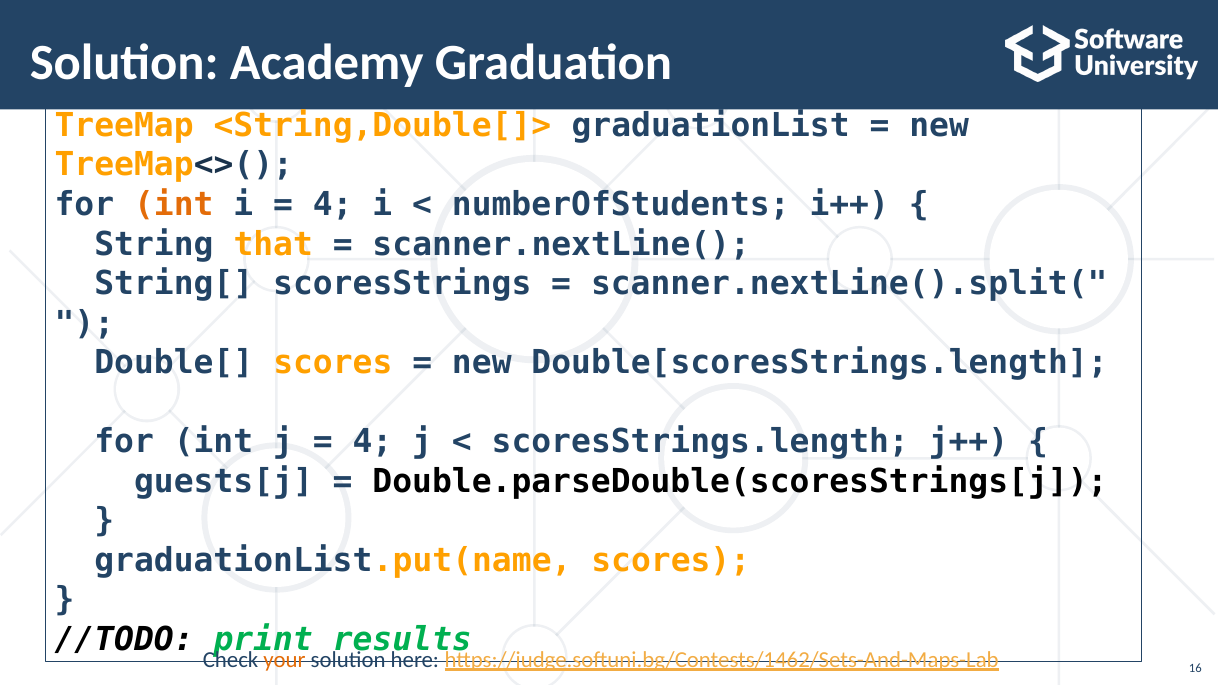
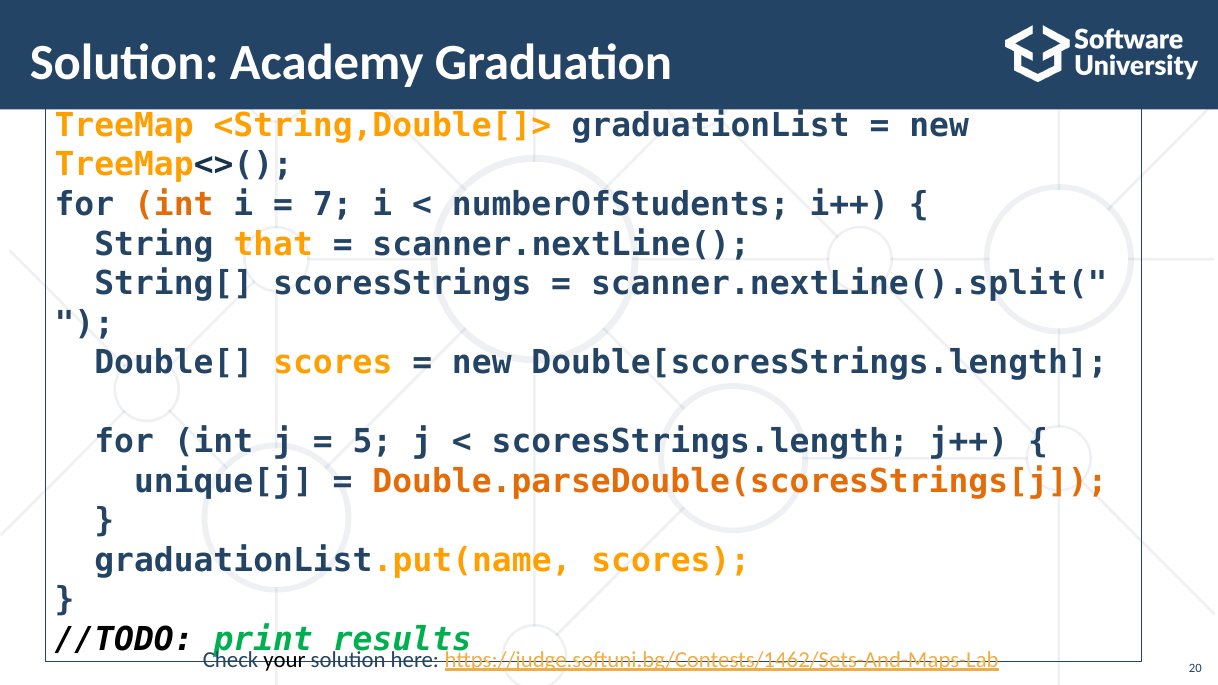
4 at (333, 205): 4 -> 7
4 at (372, 442): 4 -> 5
guests[j: guests[j -> unique[j
Double.parseDouble(scoresStrings[j colour: black -> orange
your colour: orange -> black
16: 16 -> 20
